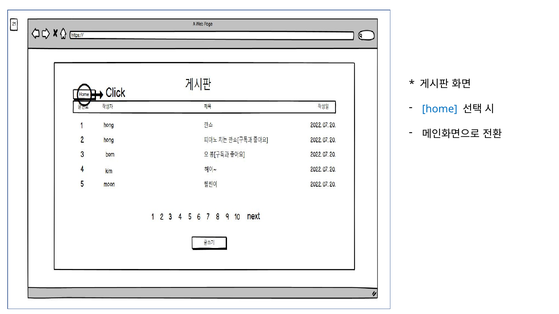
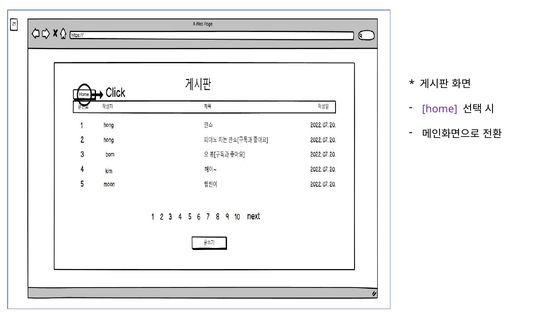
home colour: blue -> purple
